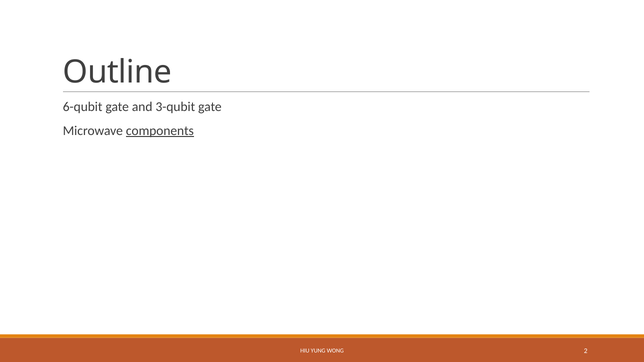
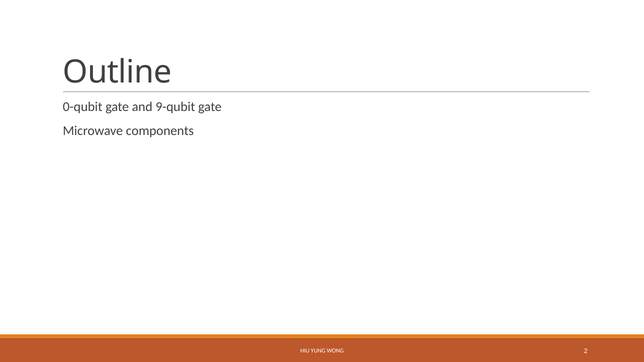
6-qubit: 6-qubit -> 0-qubit
3-qubit: 3-qubit -> 9-qubit
components underline: present -> none
